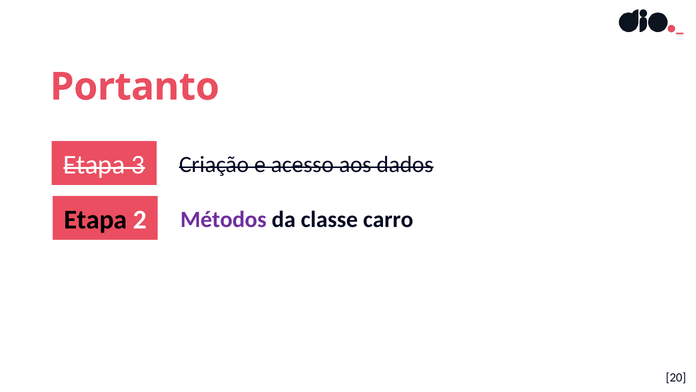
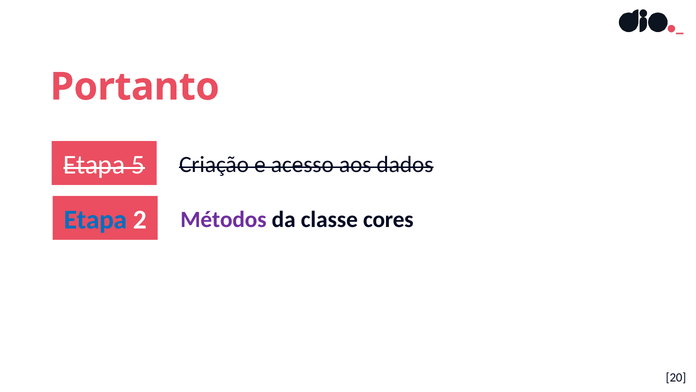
3: 3 -> 5
Etapa at (95, 220) colour: black -> blue
carro: carro -> cores
